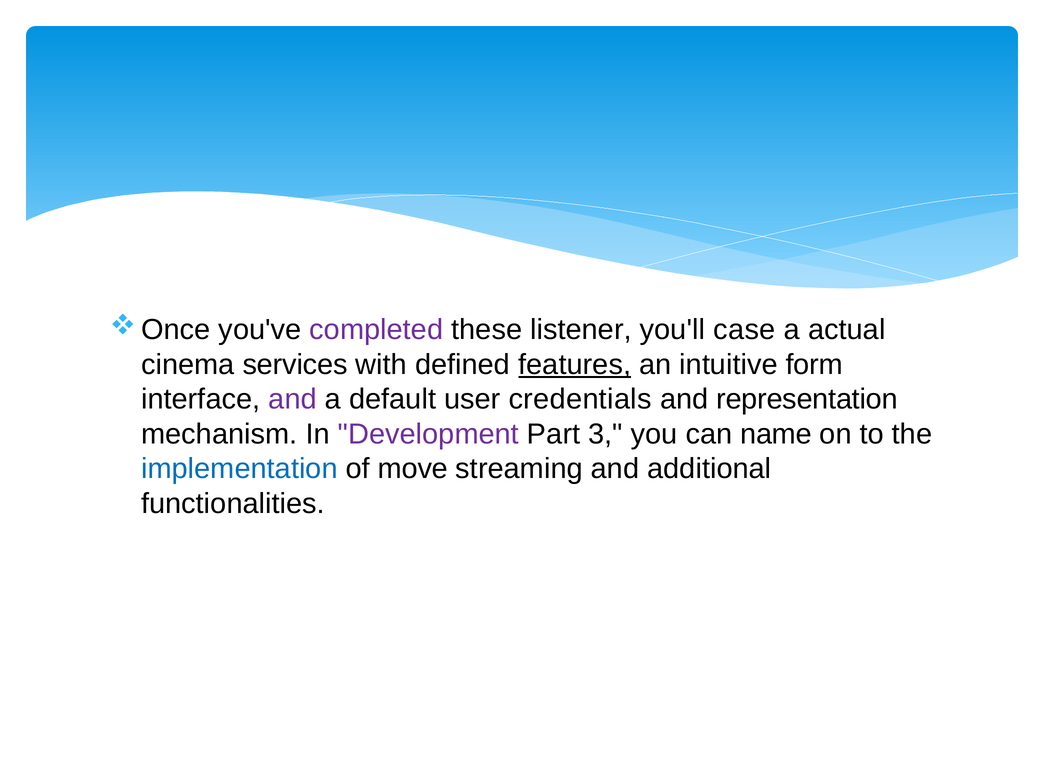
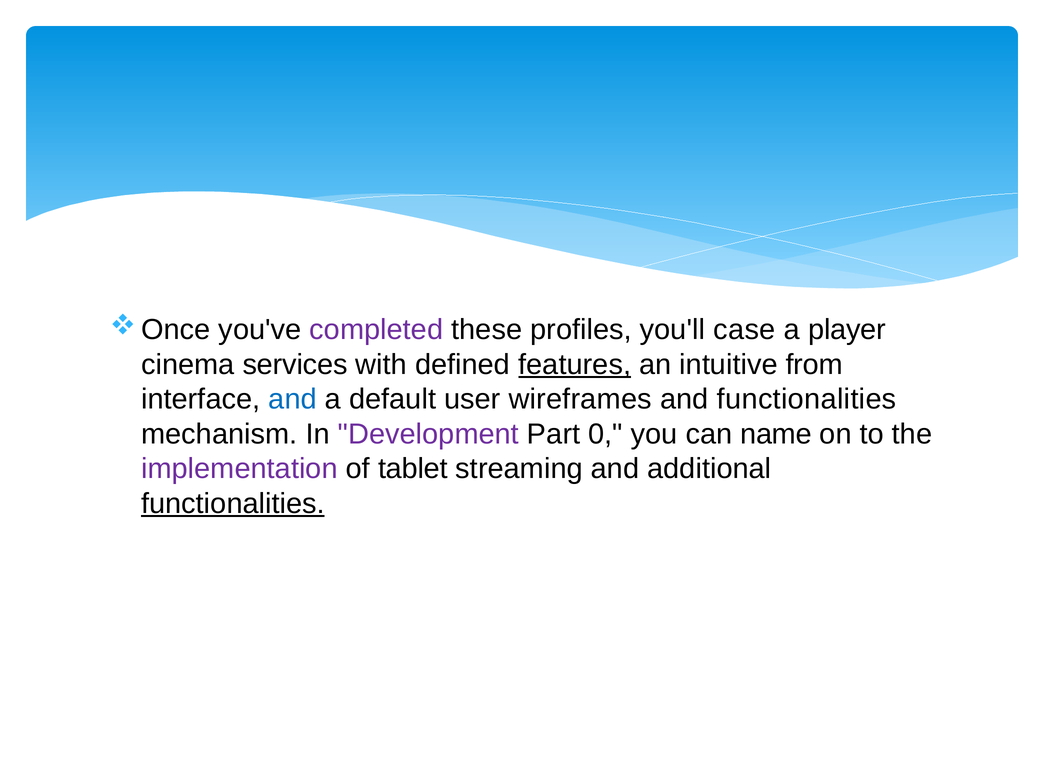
listener: listener -> profiles
actual: actual -> player
form: form -> from
and at (293, 399) colour: purple -> blue
credentials: credentials -> wireframes
and representation: representation -> functionalities
3: 3 -> 0
implementation colour: blue -> purple
move: move -> tablet
functionalities at (233, 504) underline: none -> present
